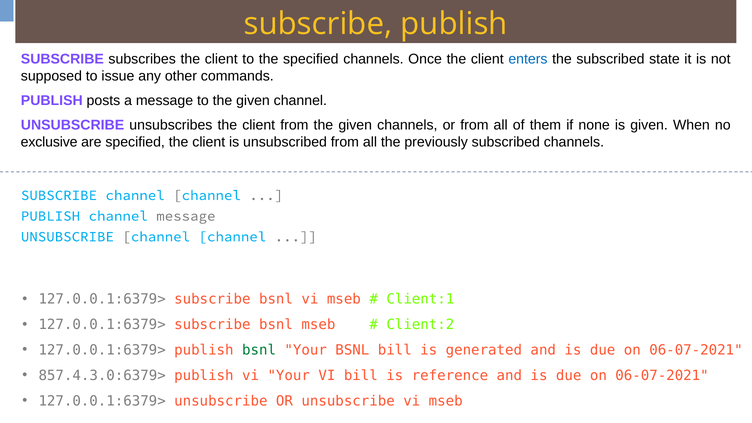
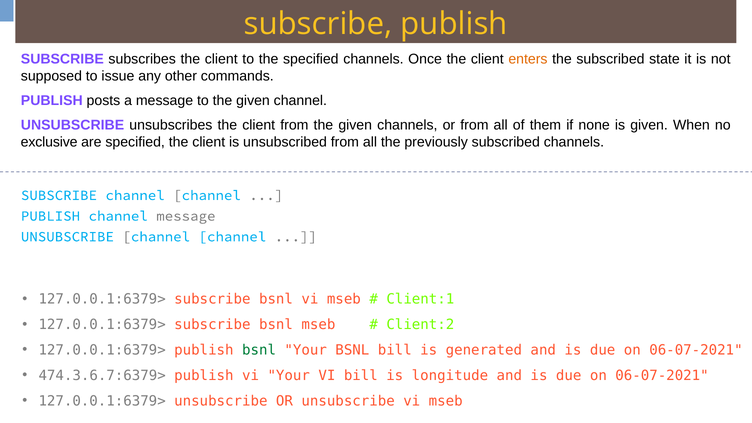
enters colour: blue -> orange
857.4.3.0:6379>: 857.4.3.0:6379> -> 474.3.6.7:6379>
reference: reference -> longitude
